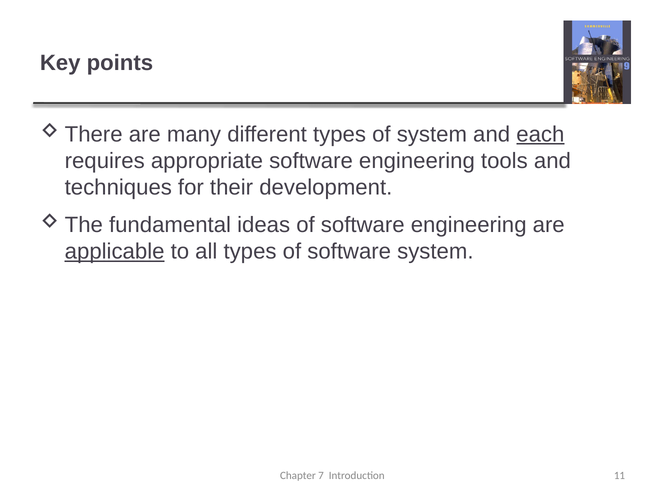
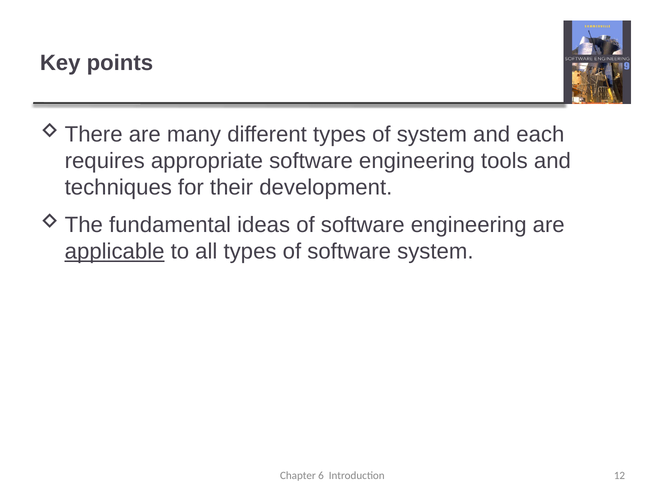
each underline: present -> none
7: 7 -> 6
11: 11 -> 12
